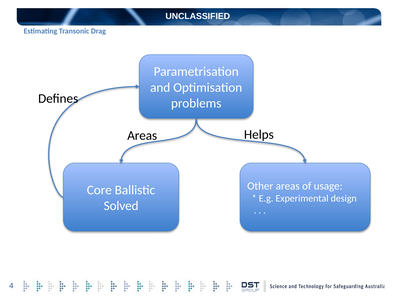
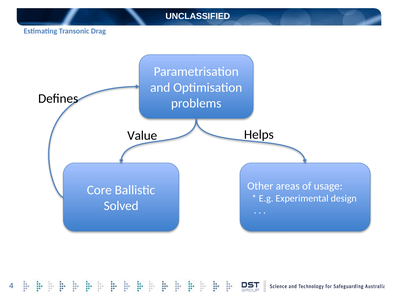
Areas at (142, 136): Areas -> Value
